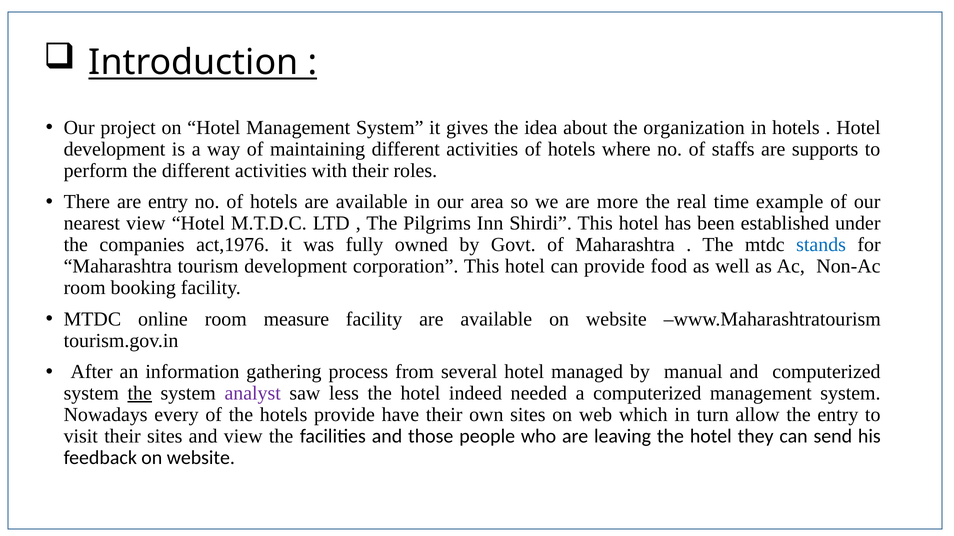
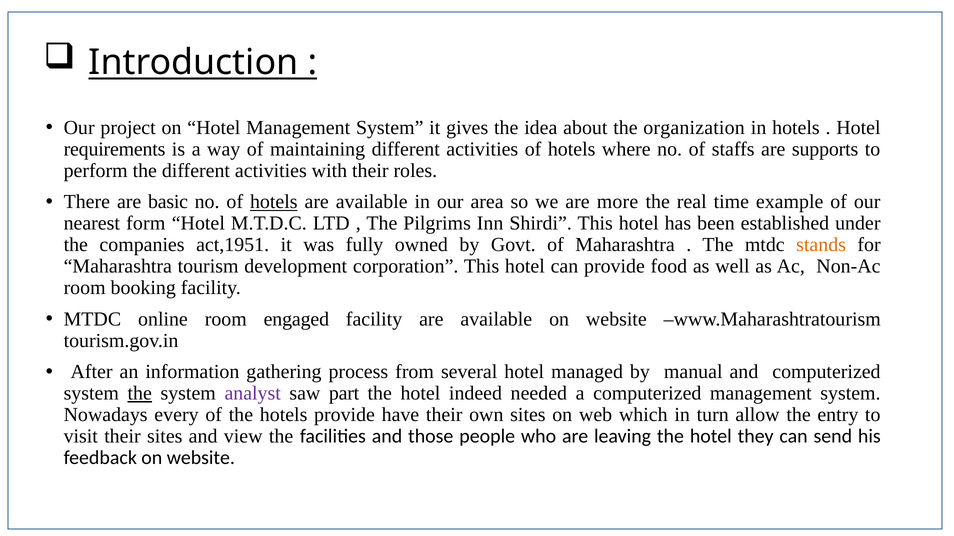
development at (115, 149): development -> requirements
are entry: entry -> basic
hotels at (274, 202) underline: none -> present
nearest view: view -> form
act,1976: act,1976 -> act,1951
stands colour: blue -> orange
measure: measure -> engaged
less: less -> part
